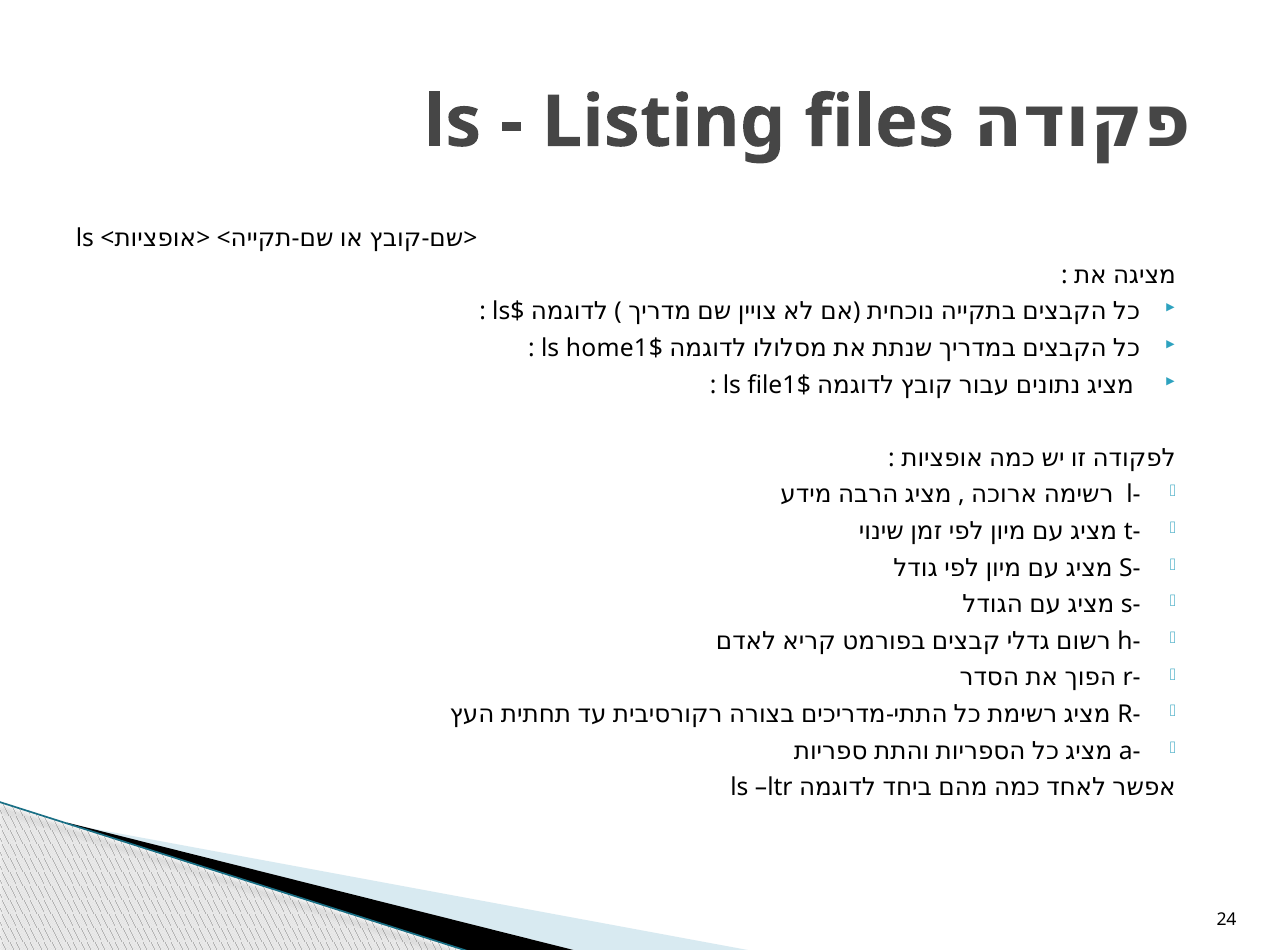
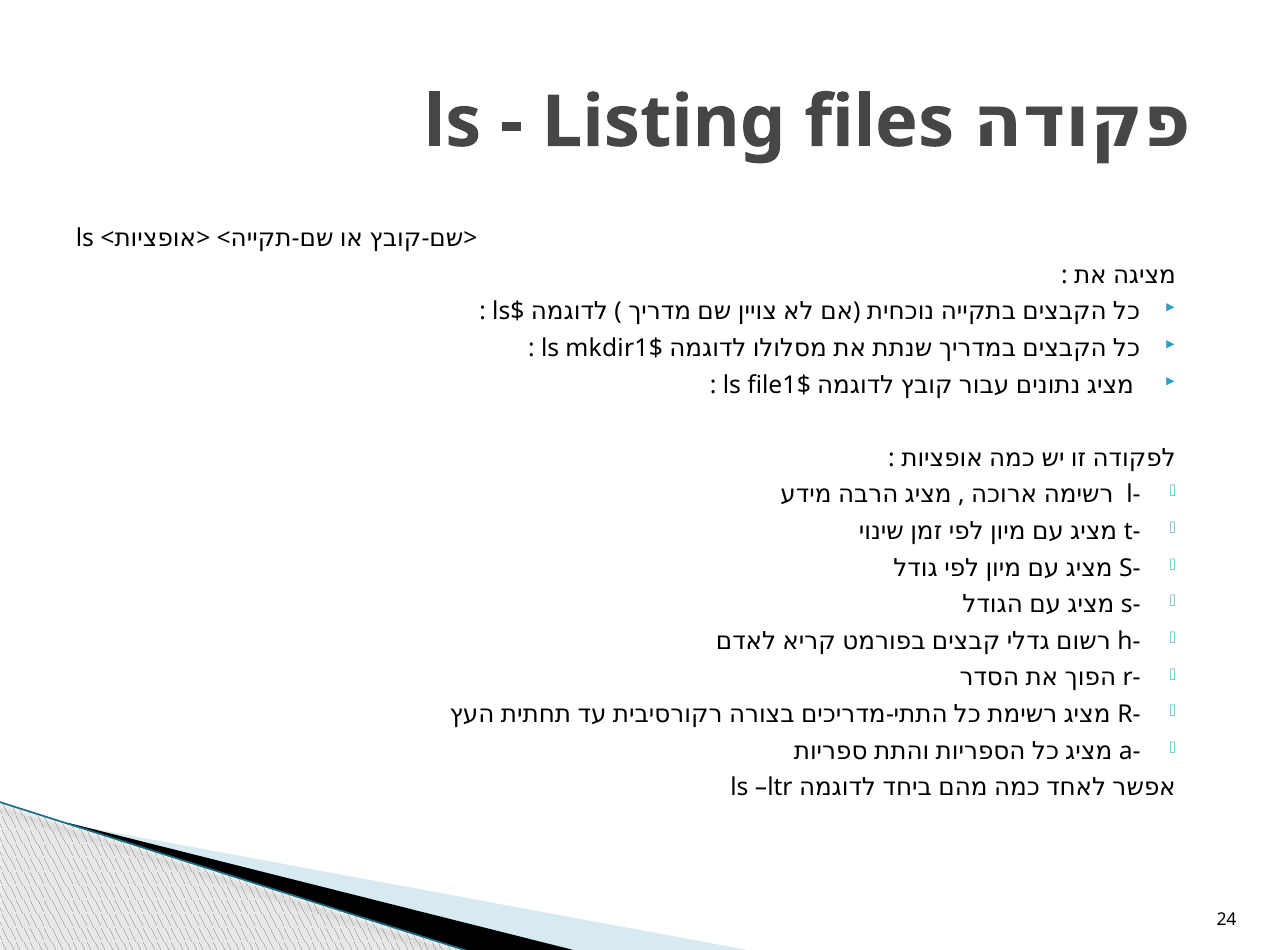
home1: home1 -> mkdir1
